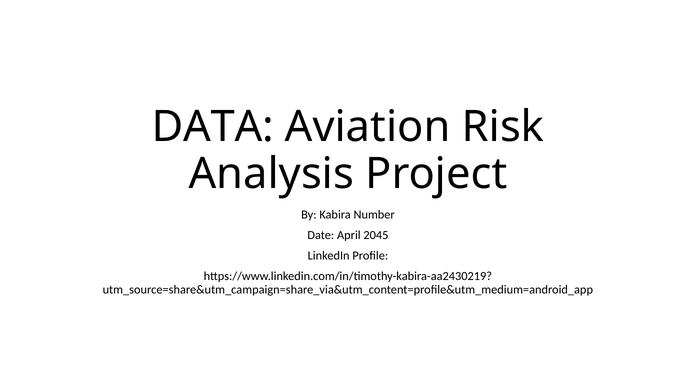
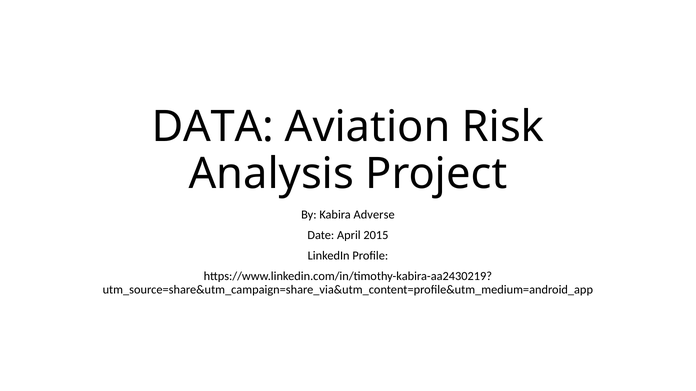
Number: Number -> Adverse
2045: 2045 -> 2015
